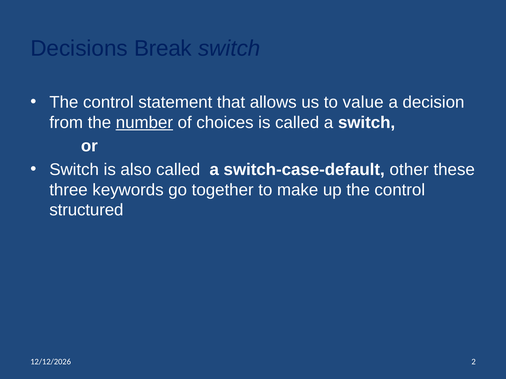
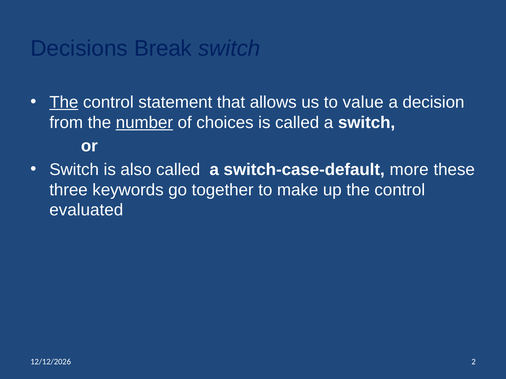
The at (64, 102) underline: none -> present
other: other -> more
structured: structured -> evaluated
